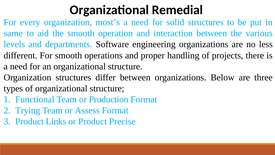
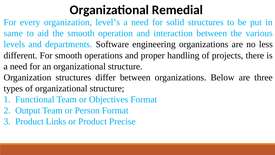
most’s: most’s -> level’s
Production: Production -> Objectives
Trying: Trying -> Output
Assess: Assess -> Person
